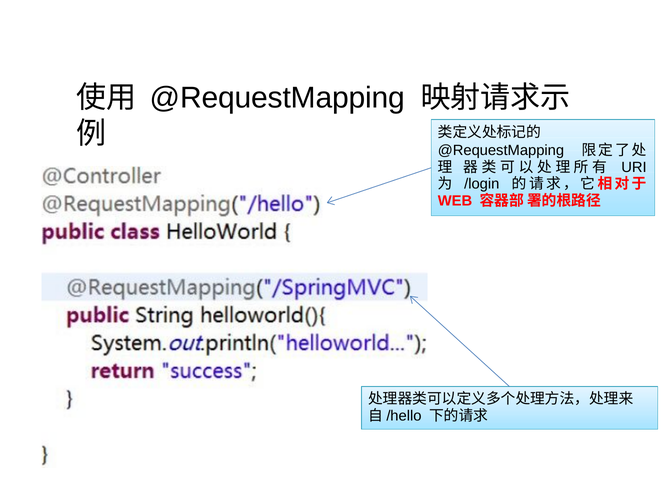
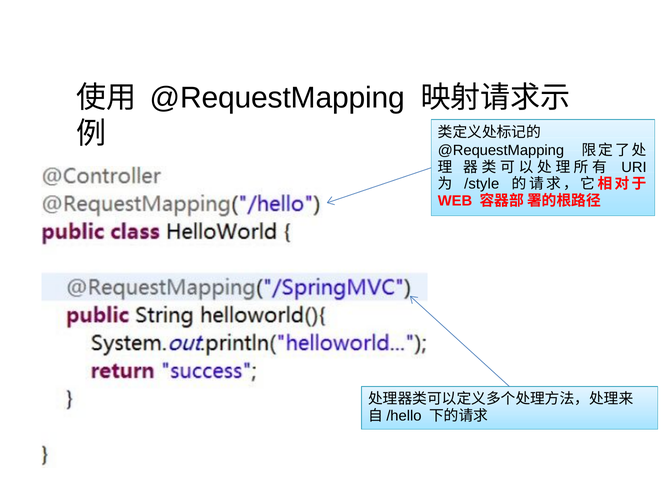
/login: /login -> /style
